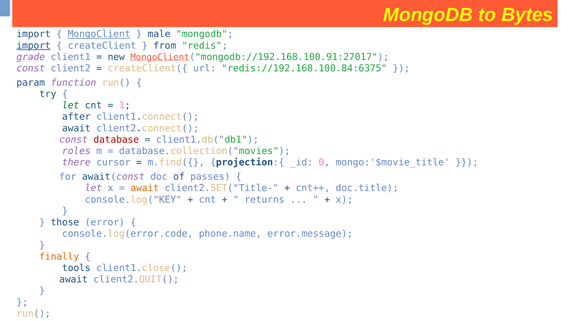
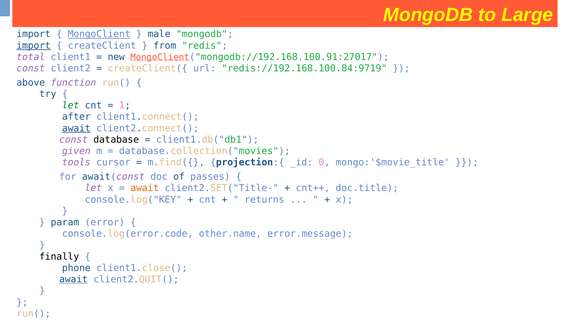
Bytes: Bytes -> Large
grade: grade -> total
redis://192.168.100.84:6375: redis://192.168.100.84:6375 -> redis://192.168.100.84:9719
param: param -> above
await at (76, 128) underline: none -> present
database colour: red -> black
roles: roles -> given
there: there -> tools
those: those -> param
phone.name: phone.name -> other.name
finally colour: orange -> black
tools: tools -> phone
await at (73, 279) underline: none -> present
